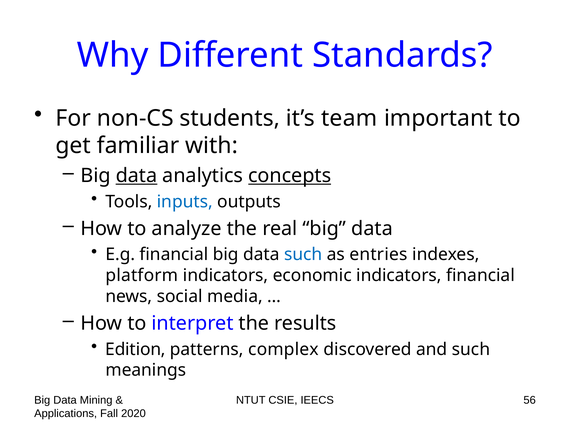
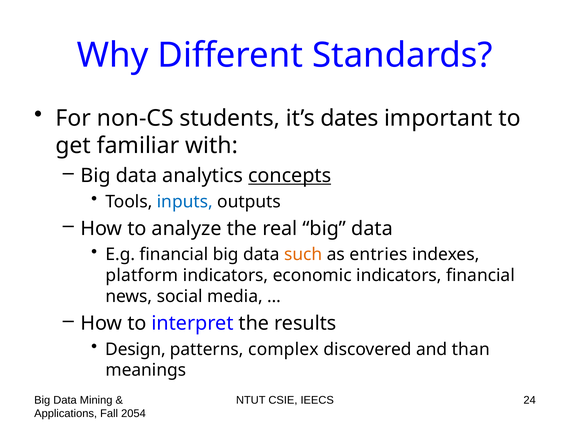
team: team -> dates
data at (136, 175) underline: present -> none
such at (303, 254) colour: blue -> orange
Edition: Edition -> Design
and such: such -> than
56: 56 -> 24
2020: 2020 -> 2054
